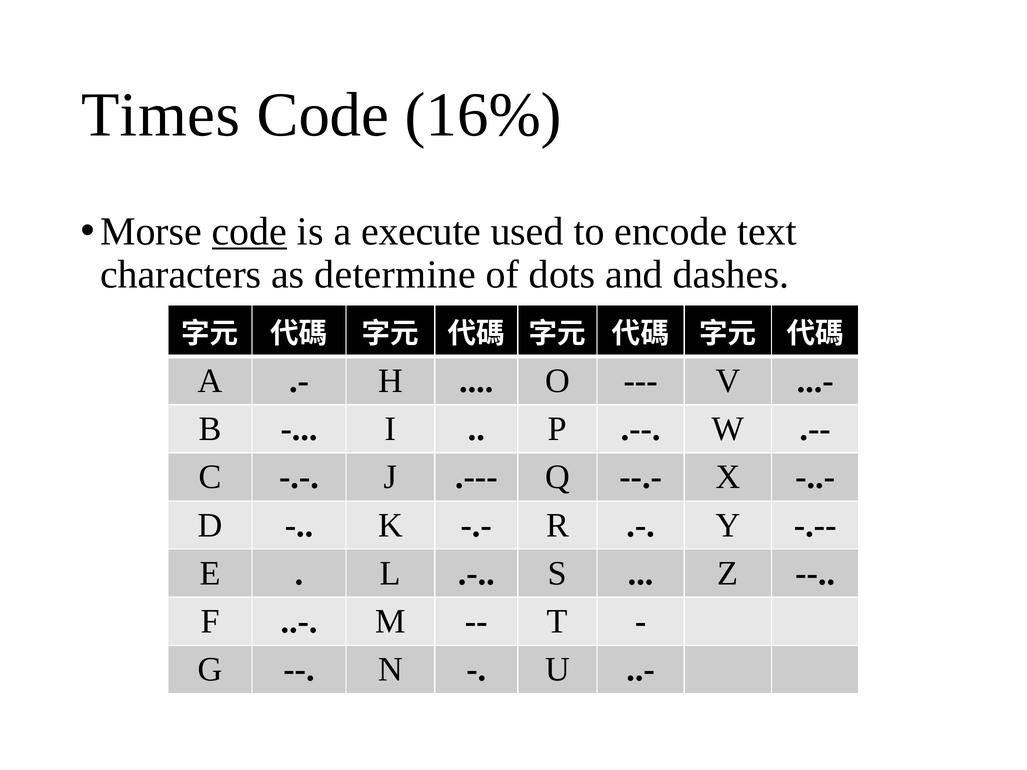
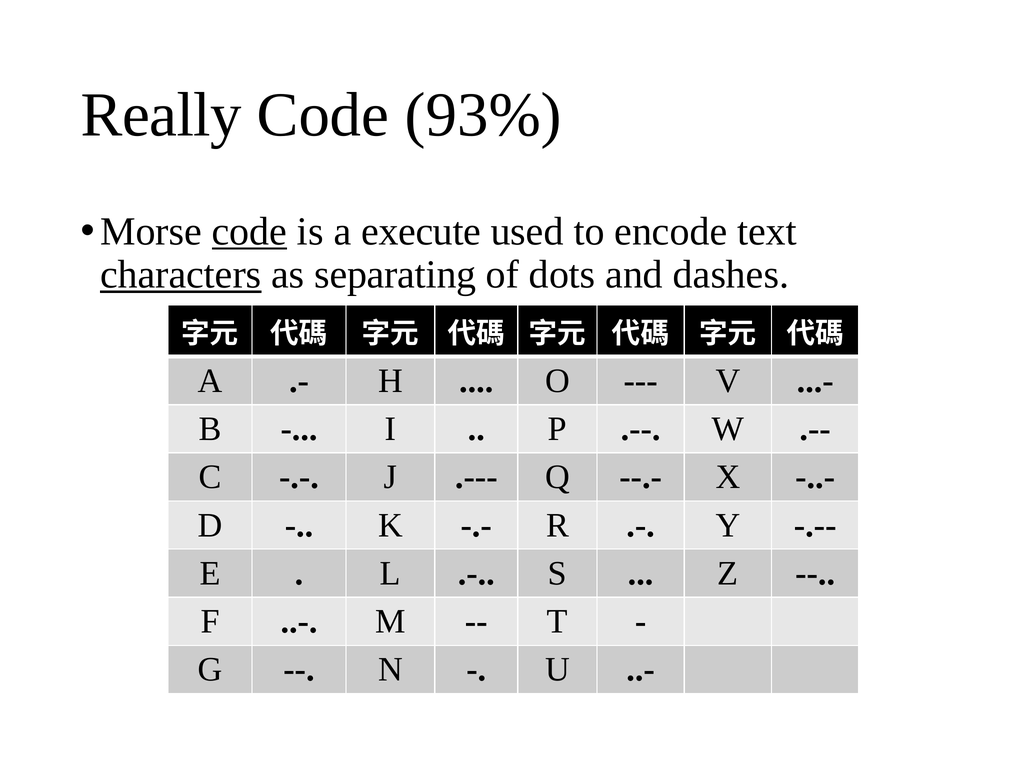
Times: Times -> Really
16%: 16% -> 93%
characters underline: none -> present
determine: determine -> separating
